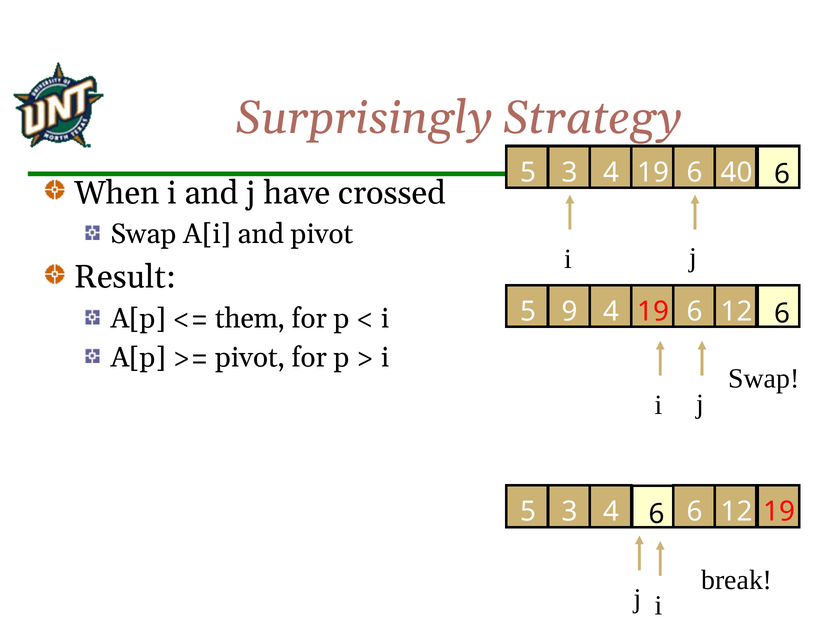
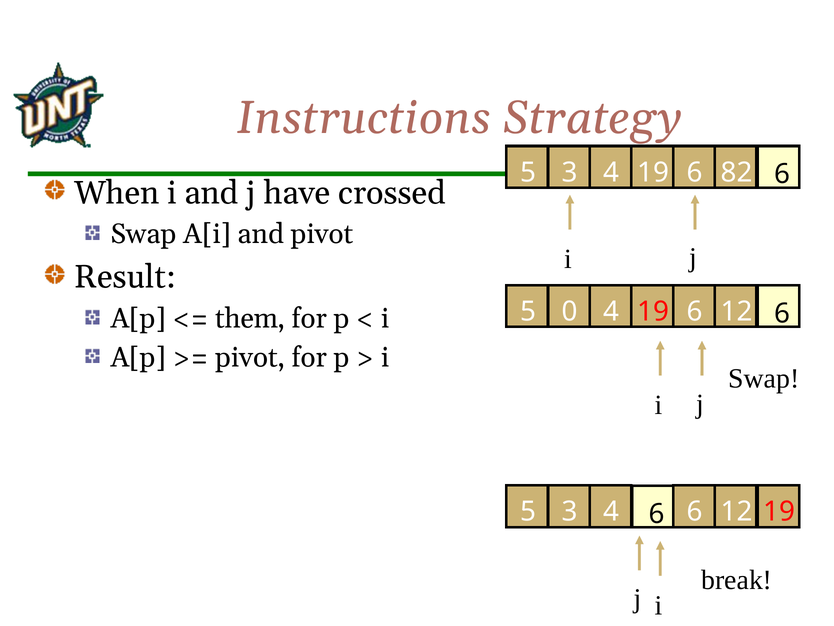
Surprisingly: Surprisingly -> Instructions
40: 40 -> 82
9: 9 -> 0
